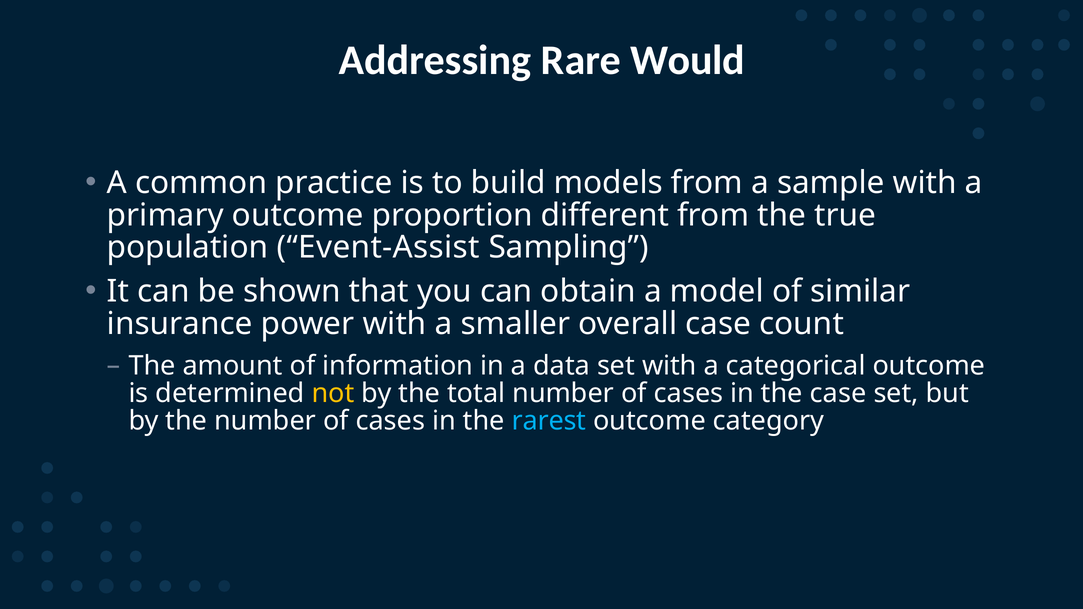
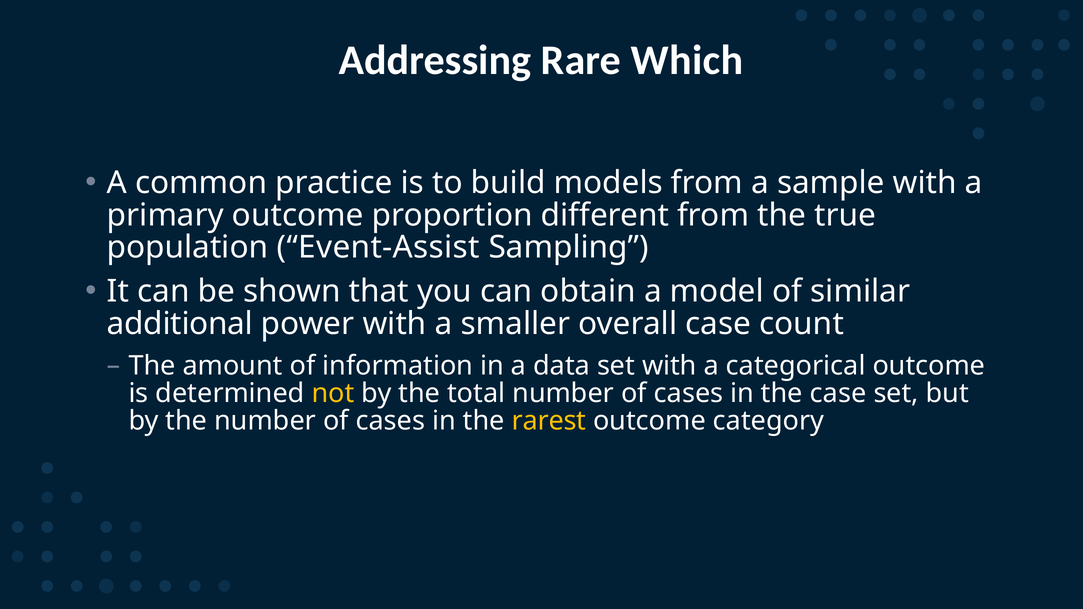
Would: Would -> Which
insurance: insurance -> additional
rarest colour: light blue -> yellow
